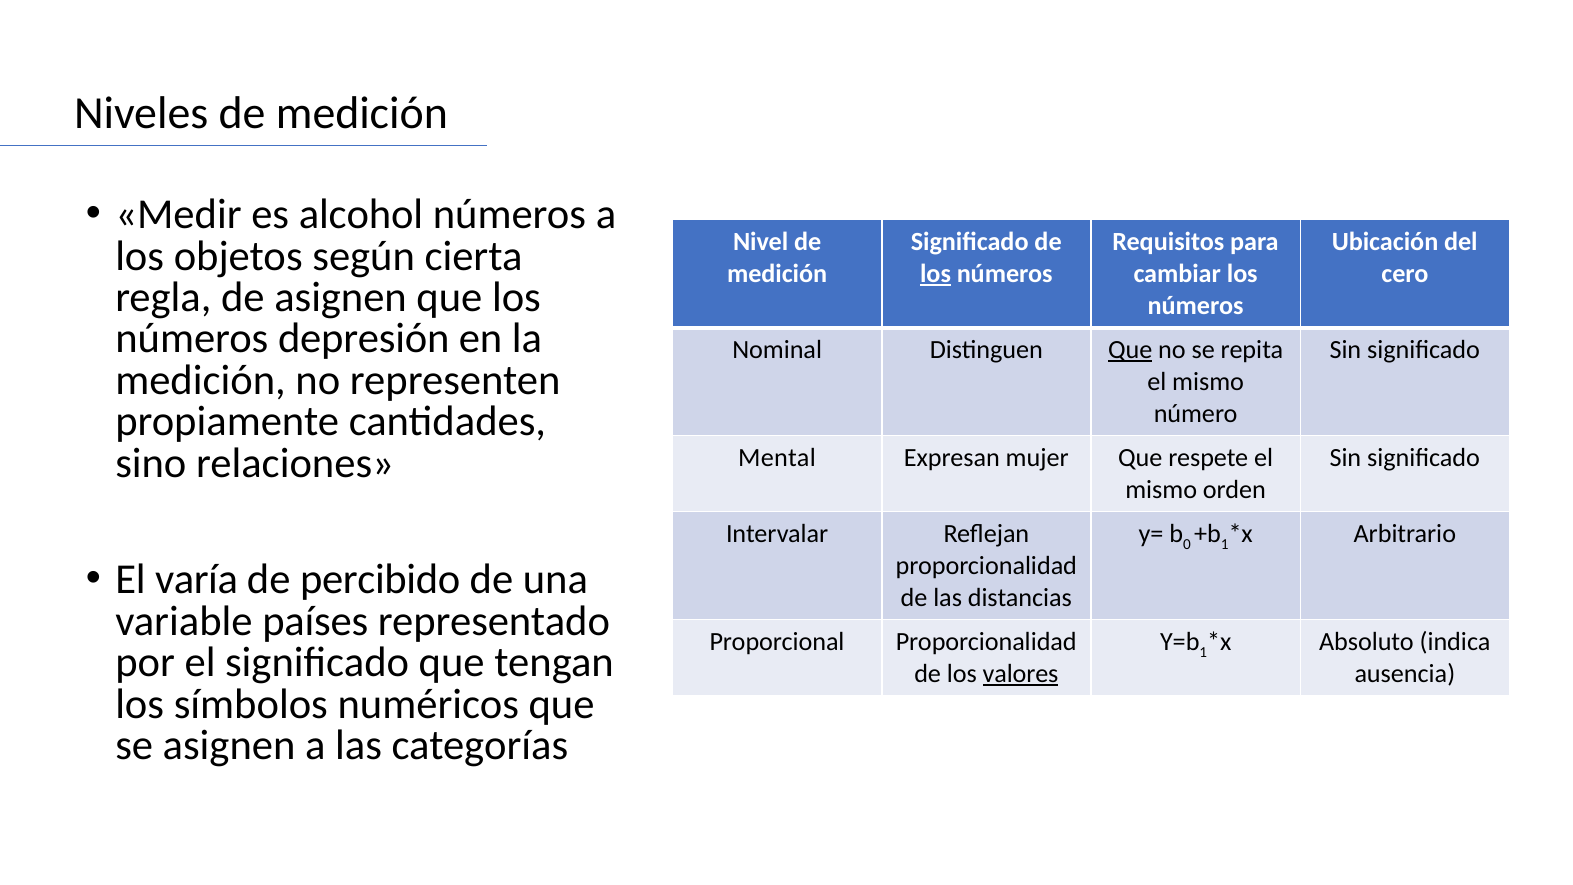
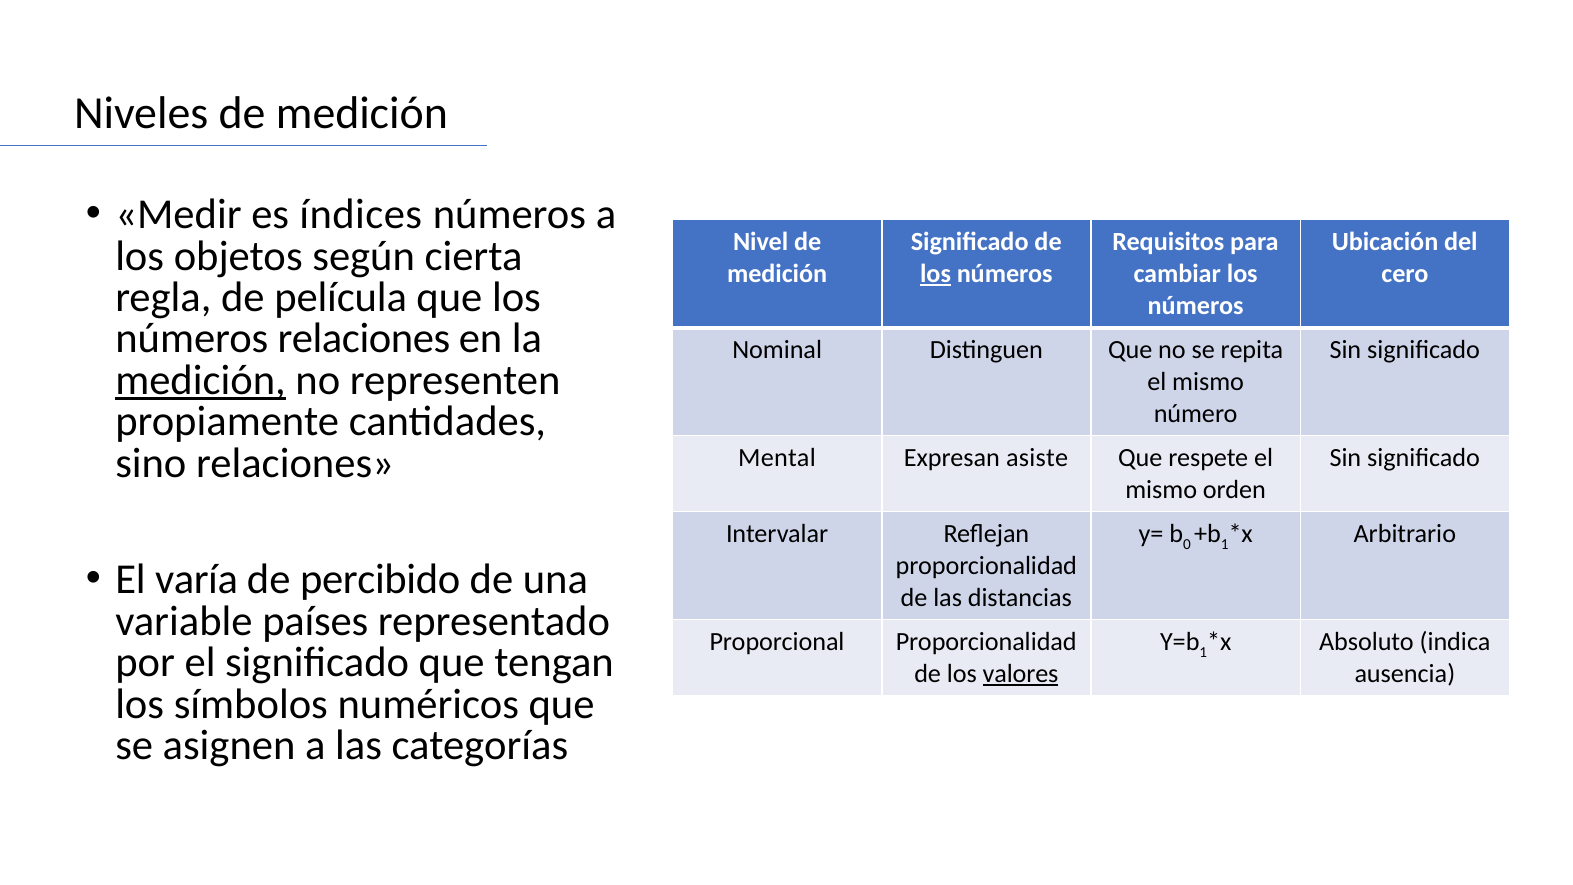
alcohol: alcohol -> índices
de asignen: asignen -> película
números depresión: depresión -> relaciones
Que at (1130, 350) underline: present -> none
medición at (201, 380) underline: none -> present
mujer: mujer -> asiste
